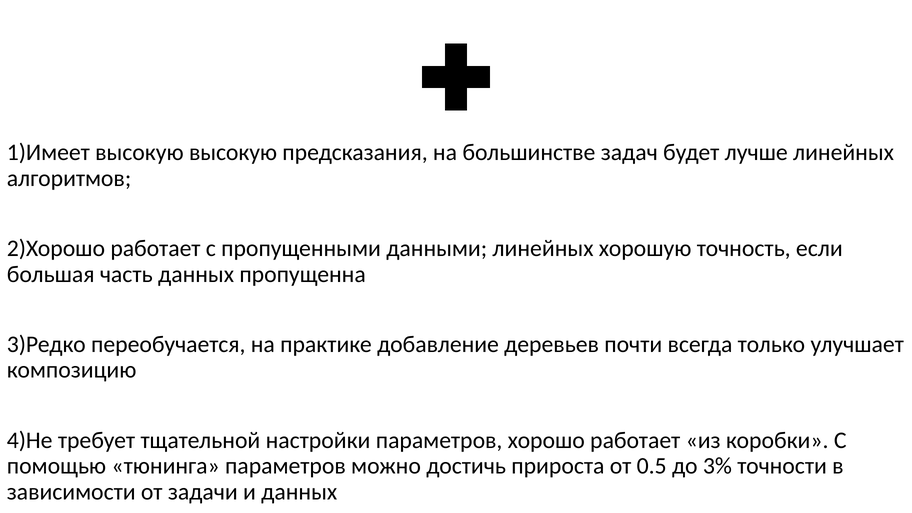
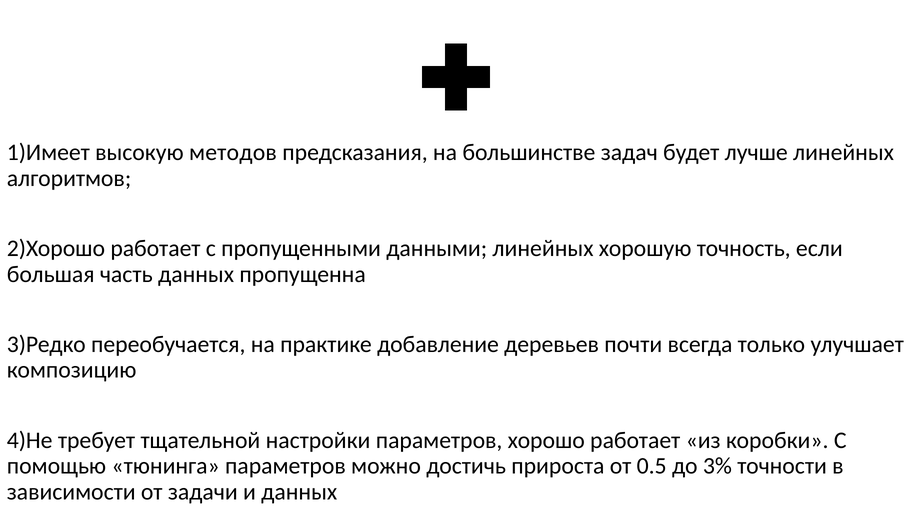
высокую высокую: высокую -> методов
